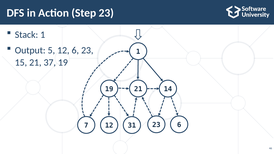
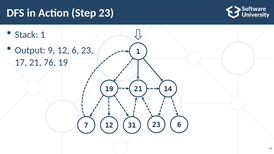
5: 5 -> 9
15: 15 -> 17
37: 37 -> 76
